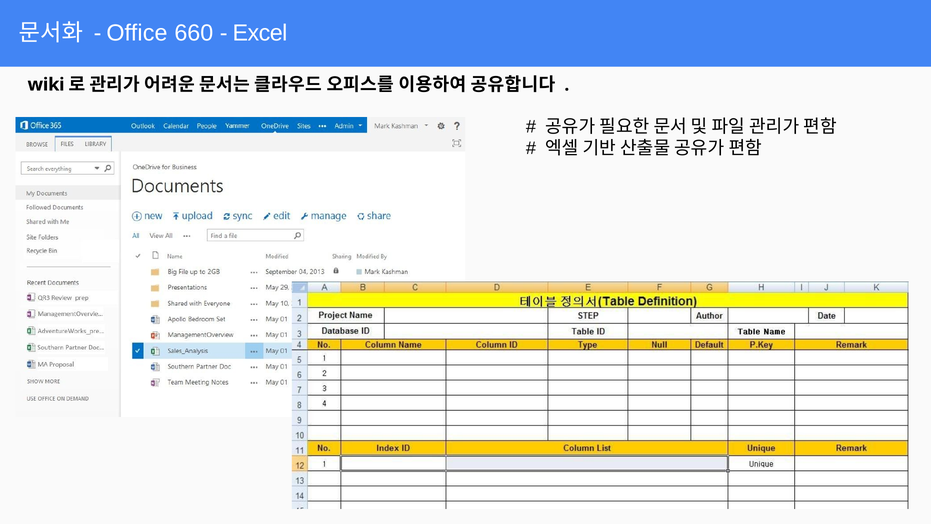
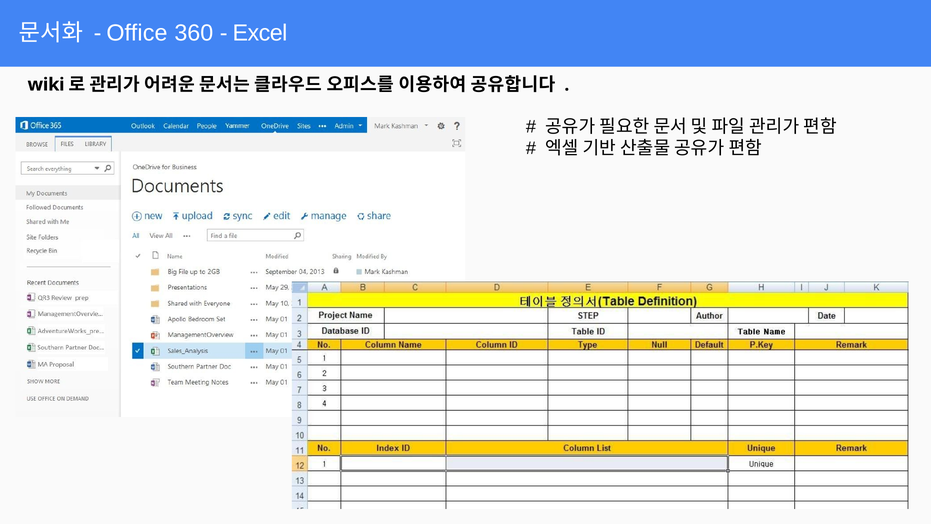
660: 660 -> 360
